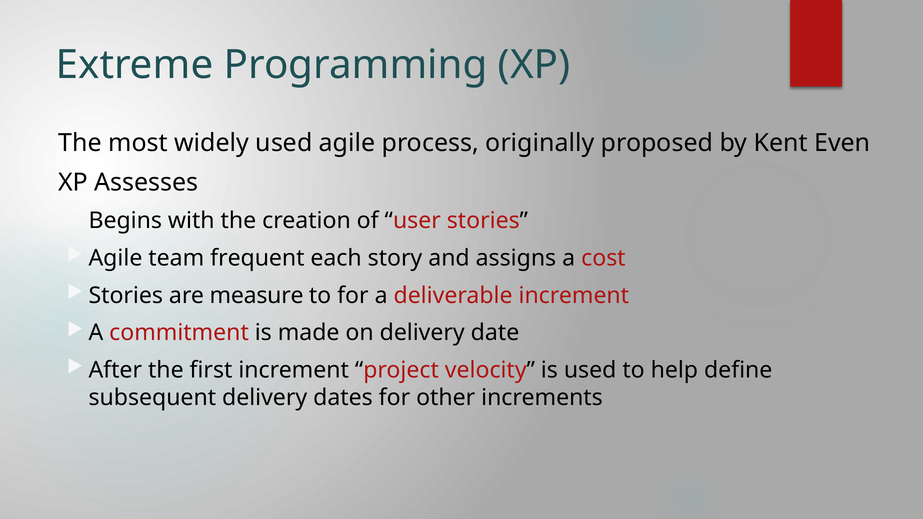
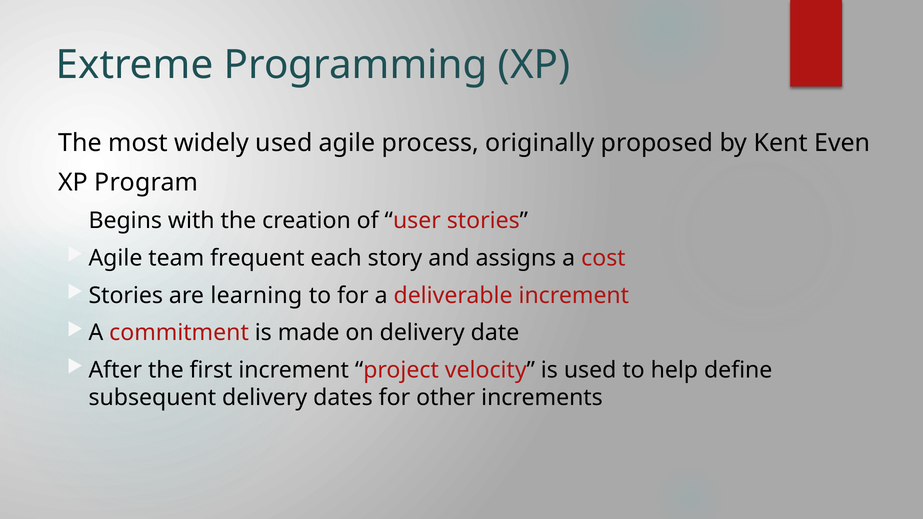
Assesses: Assesses -> Program
measure: measure -> learning
